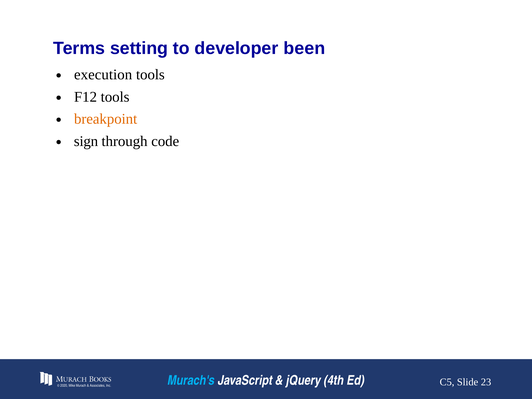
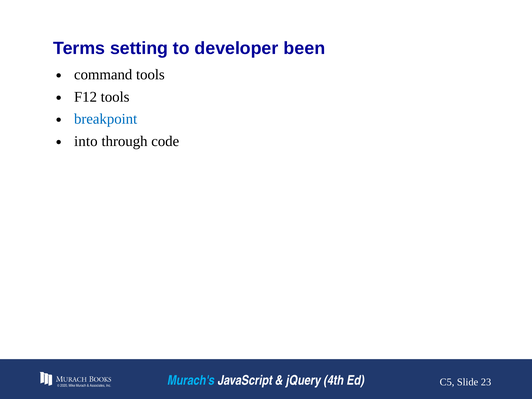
execution: execution -> command
breakpoint colour: orange -> blue
sign: sign -> into
